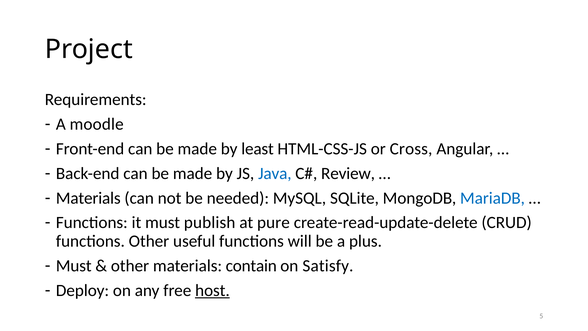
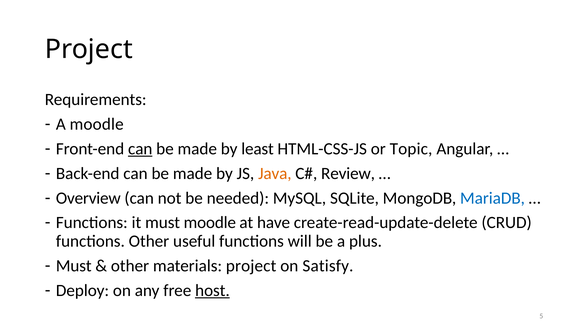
can at (140, 149) underline: none -> present
Cross: Cross -> Topic
Java colour: blue -> orange
Materials at (88, 198): Materials -> Overview
must publish: publish -> moodle
pure: pure -> have
materials contain: contain -> project
